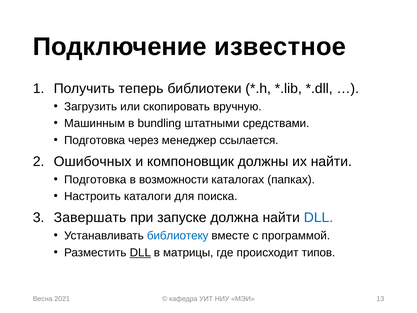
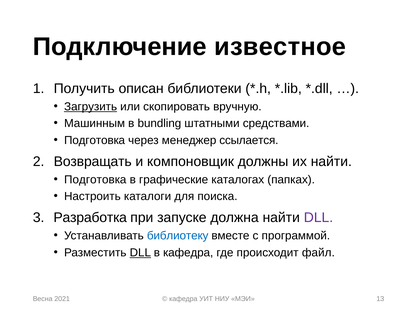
теперь: теперь -> описан
Загрузить underline: none -> present
Ошибочных: Ошибочных -> Возвращать
возможности: возможности -> графические
Завершать: Завершать -> Разработка
DLL at (318, 218) colour: blue -> purple
в матрицы: матрицы -> кафедра
типов: типов -> файл
